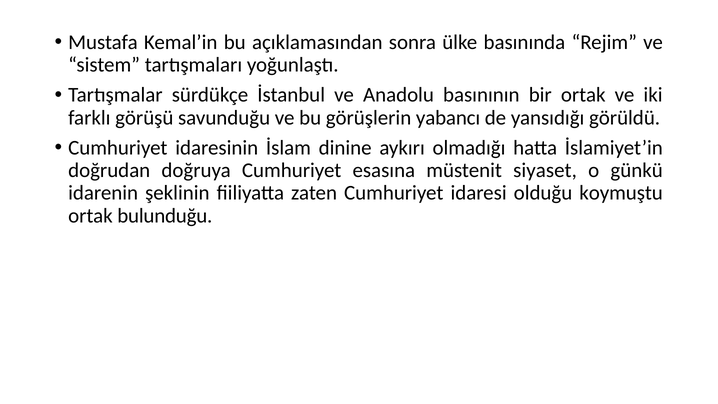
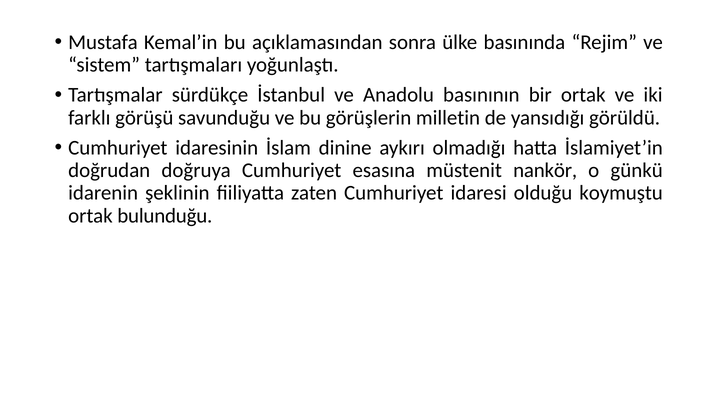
yabancı: yabancı -> milletin
siyaset: siyaset -> nankör
